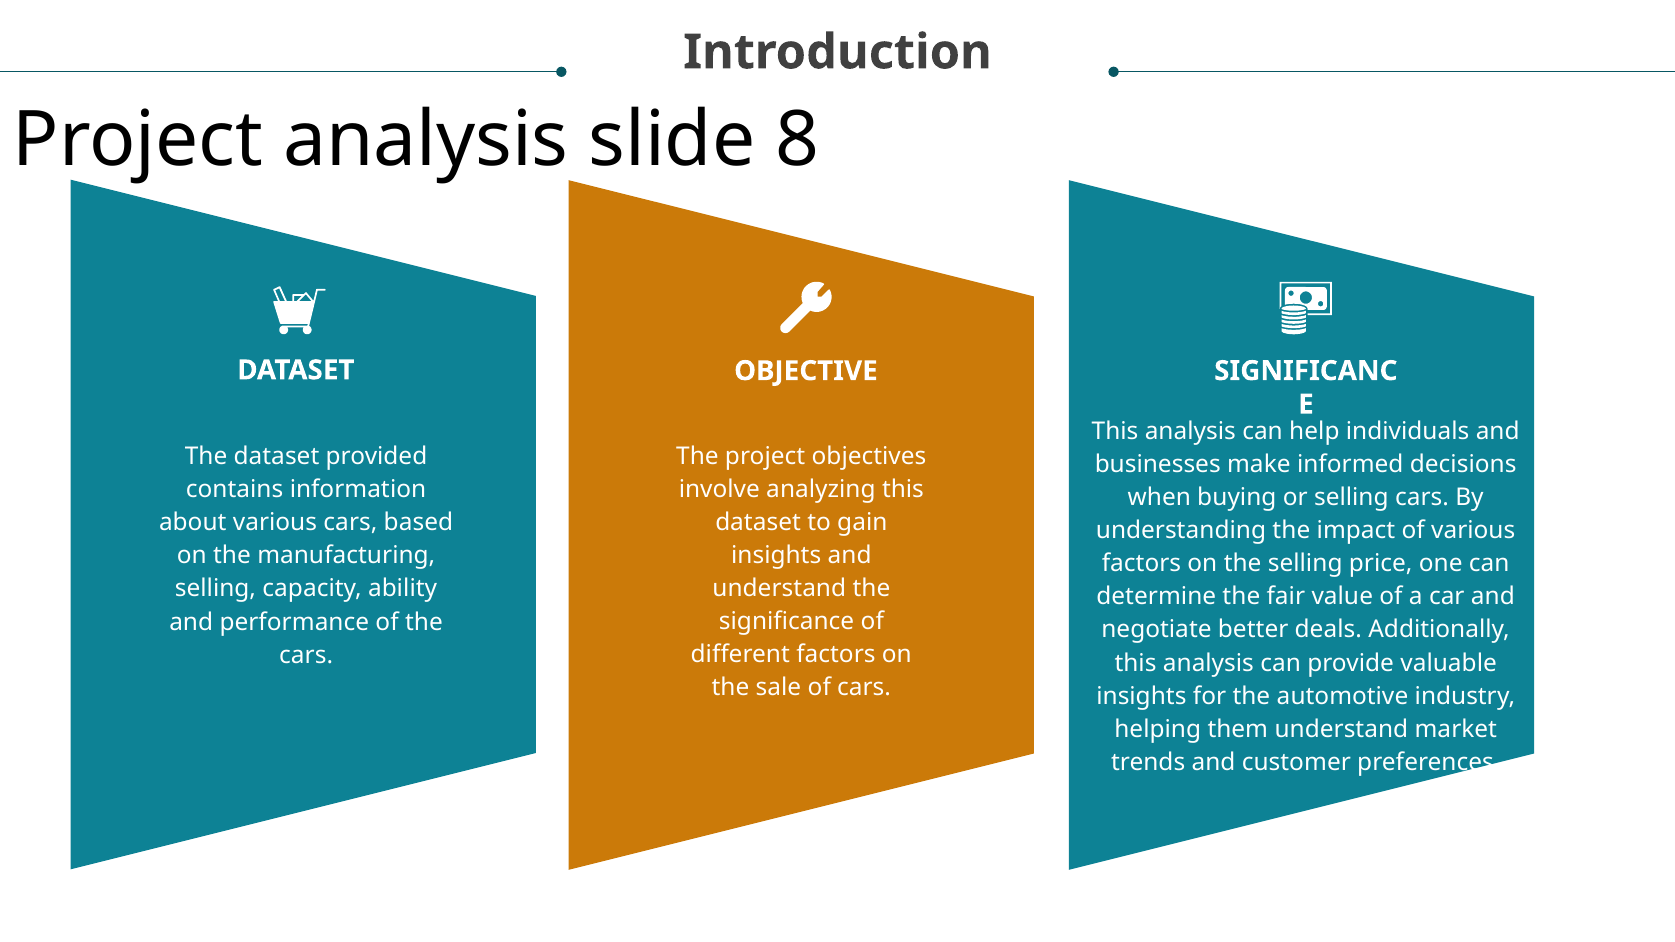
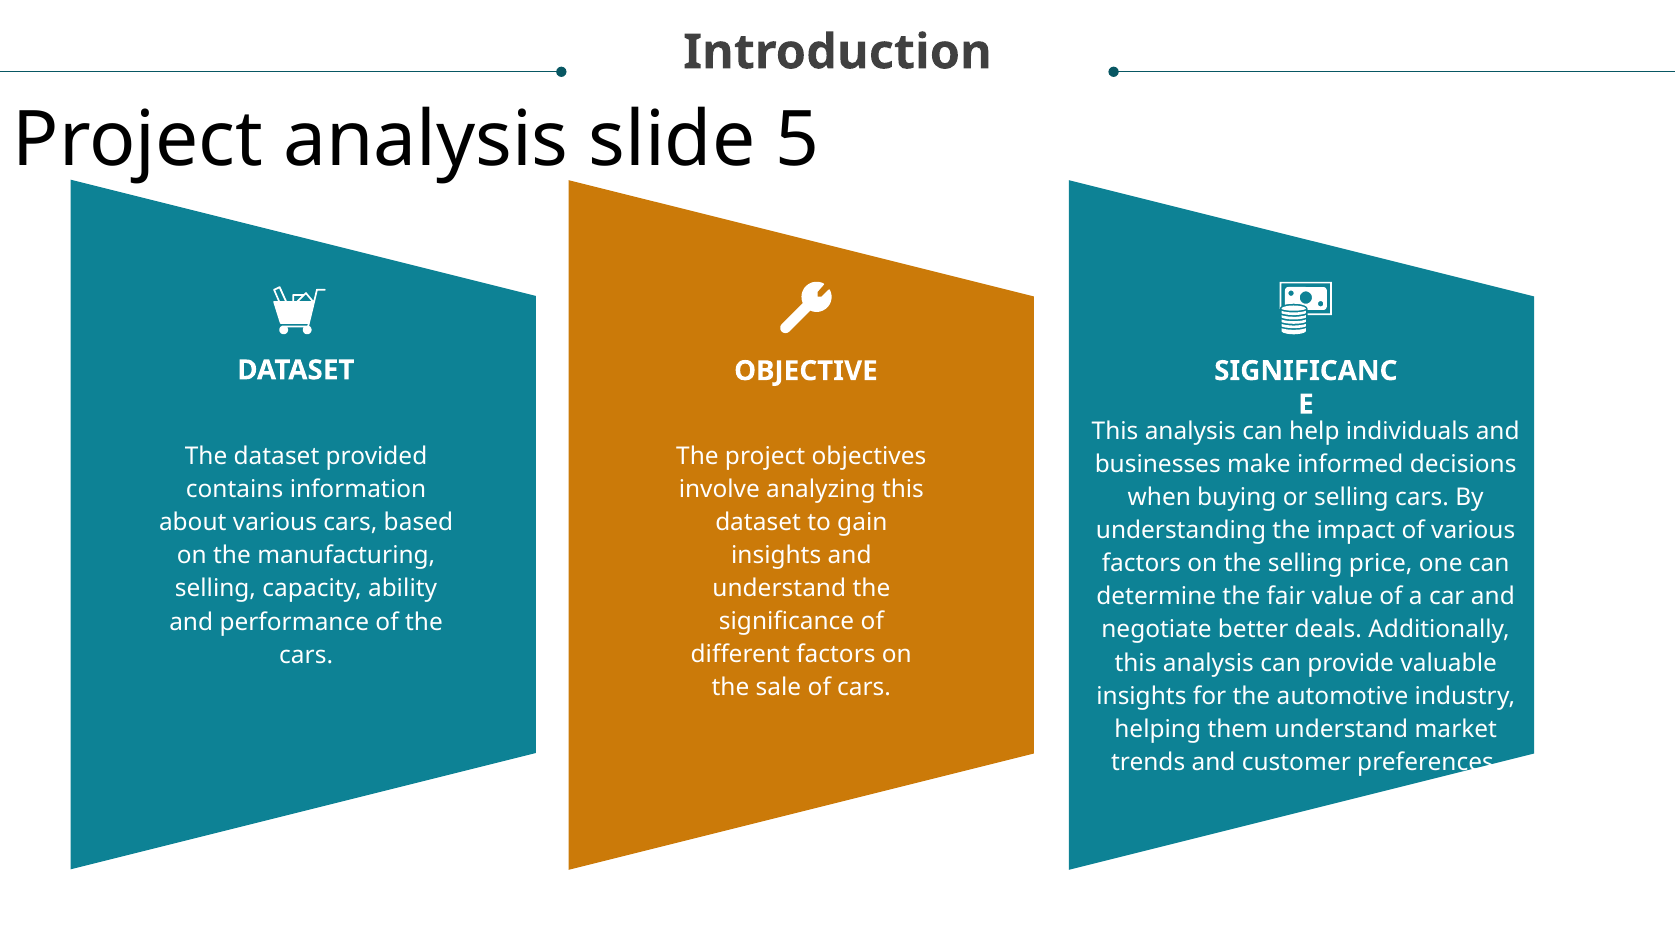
8: 8 -> 5
